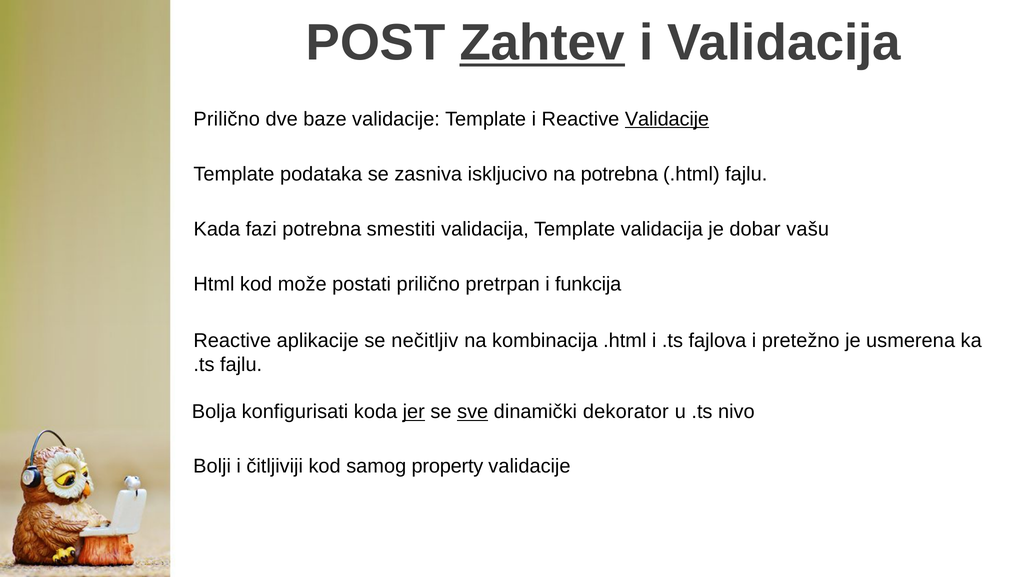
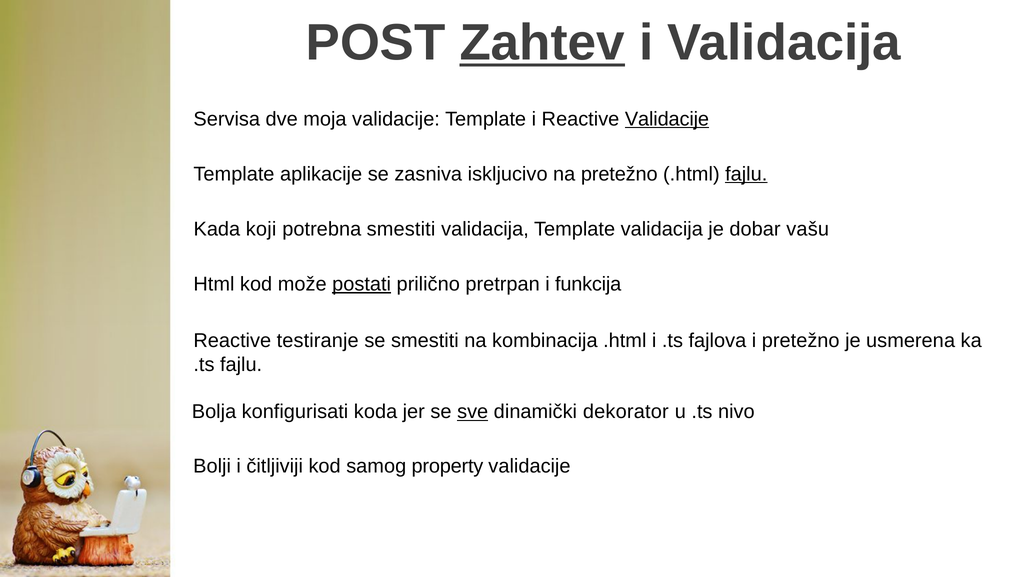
Prilično at (227, 119): Prilično -> Servisa
baze: baze -> moja
podataka: podataka -> aplikacije
na potrebna: potrebna -> pretežno
fajlu at (746, 174) underline: none -> present
fazi: fazi -> koji
postati underline: none -> present
aplikacije: aplikacije -> testiranje
se nečitljiv: nečitljiv -> smestiti
jer underline: present -> none
